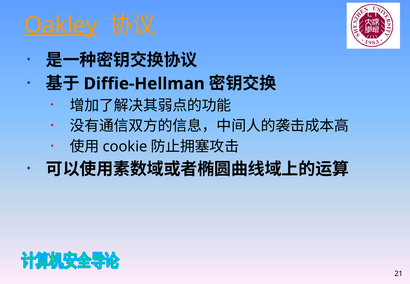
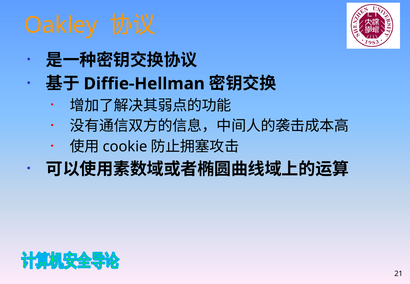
Oakley underline: present -> none
